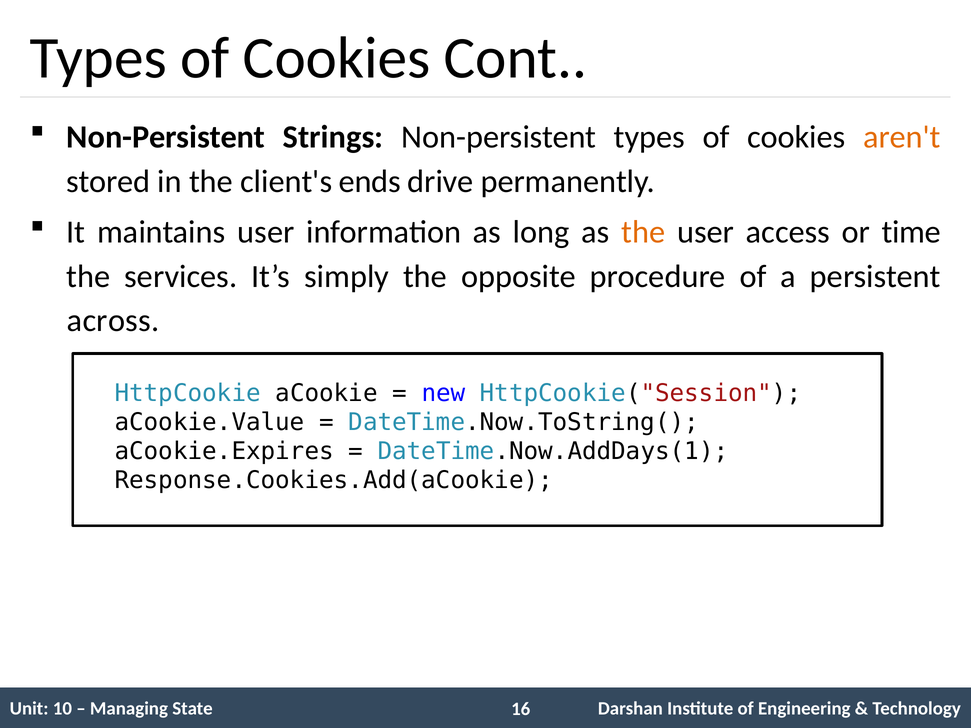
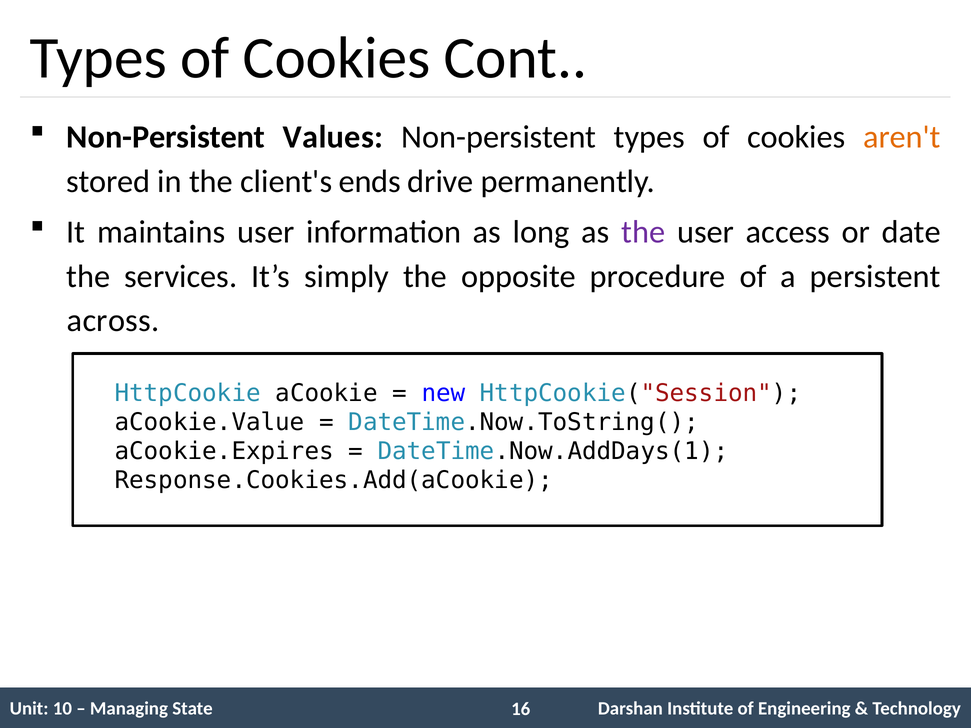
Strings: Strings -> Values
the at (643, 232) colour: orange -> purple
time: time -> date
